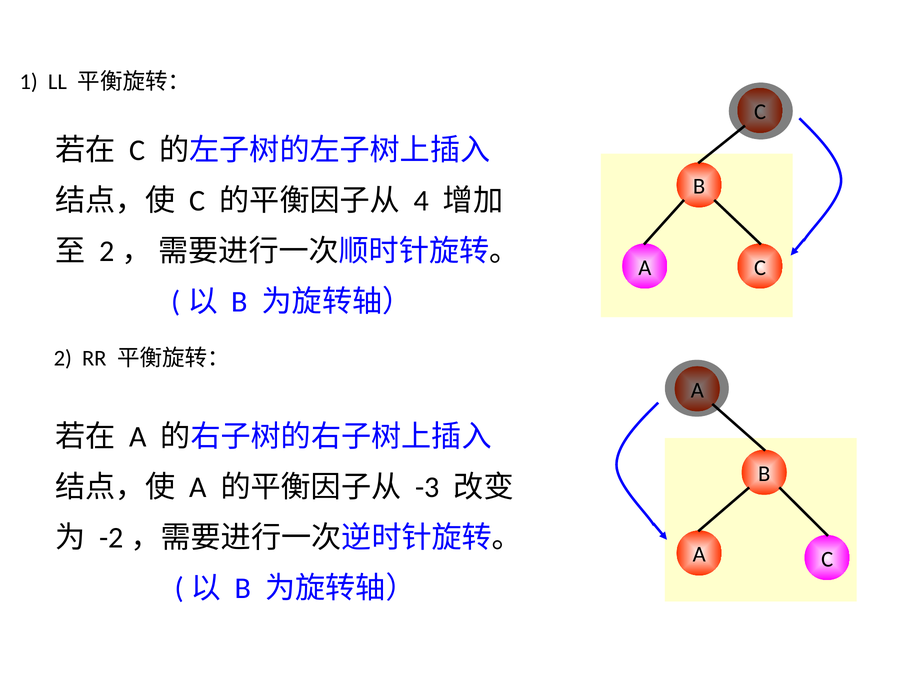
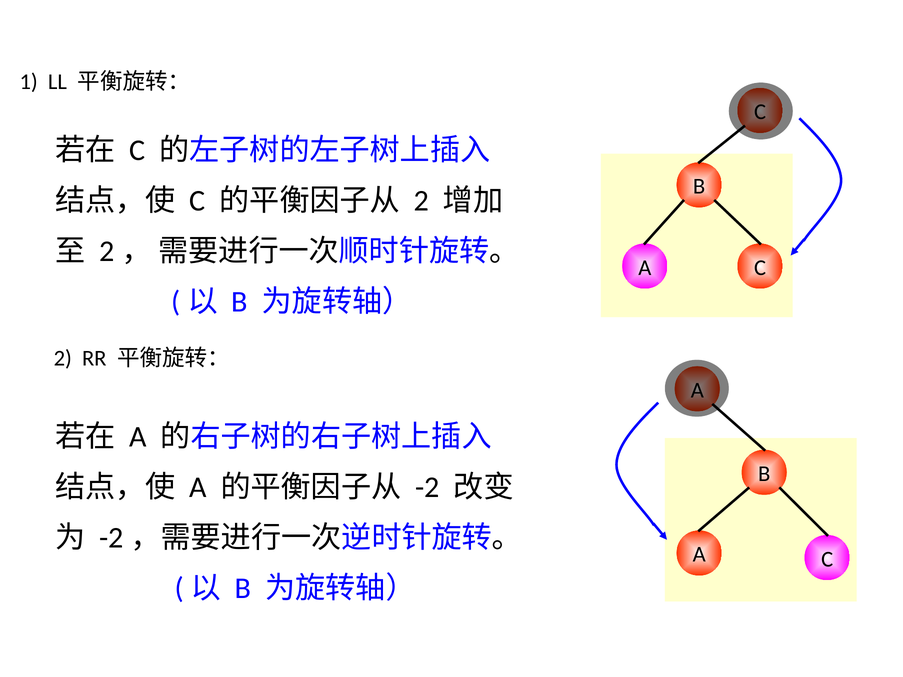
4 at (421, 201): 4 -> 2
-3: -3 -> -2
